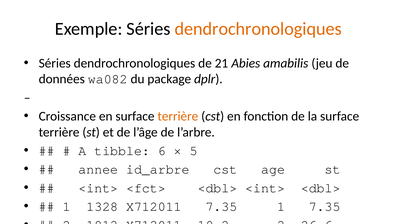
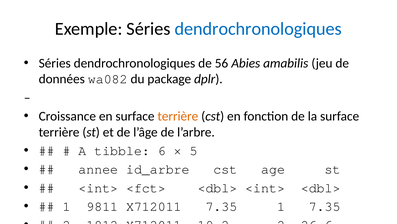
dendrochronologiques at (258, 29) colour: orange -> blue
21: 21 -> 56
1328: 1328 -> 9811
